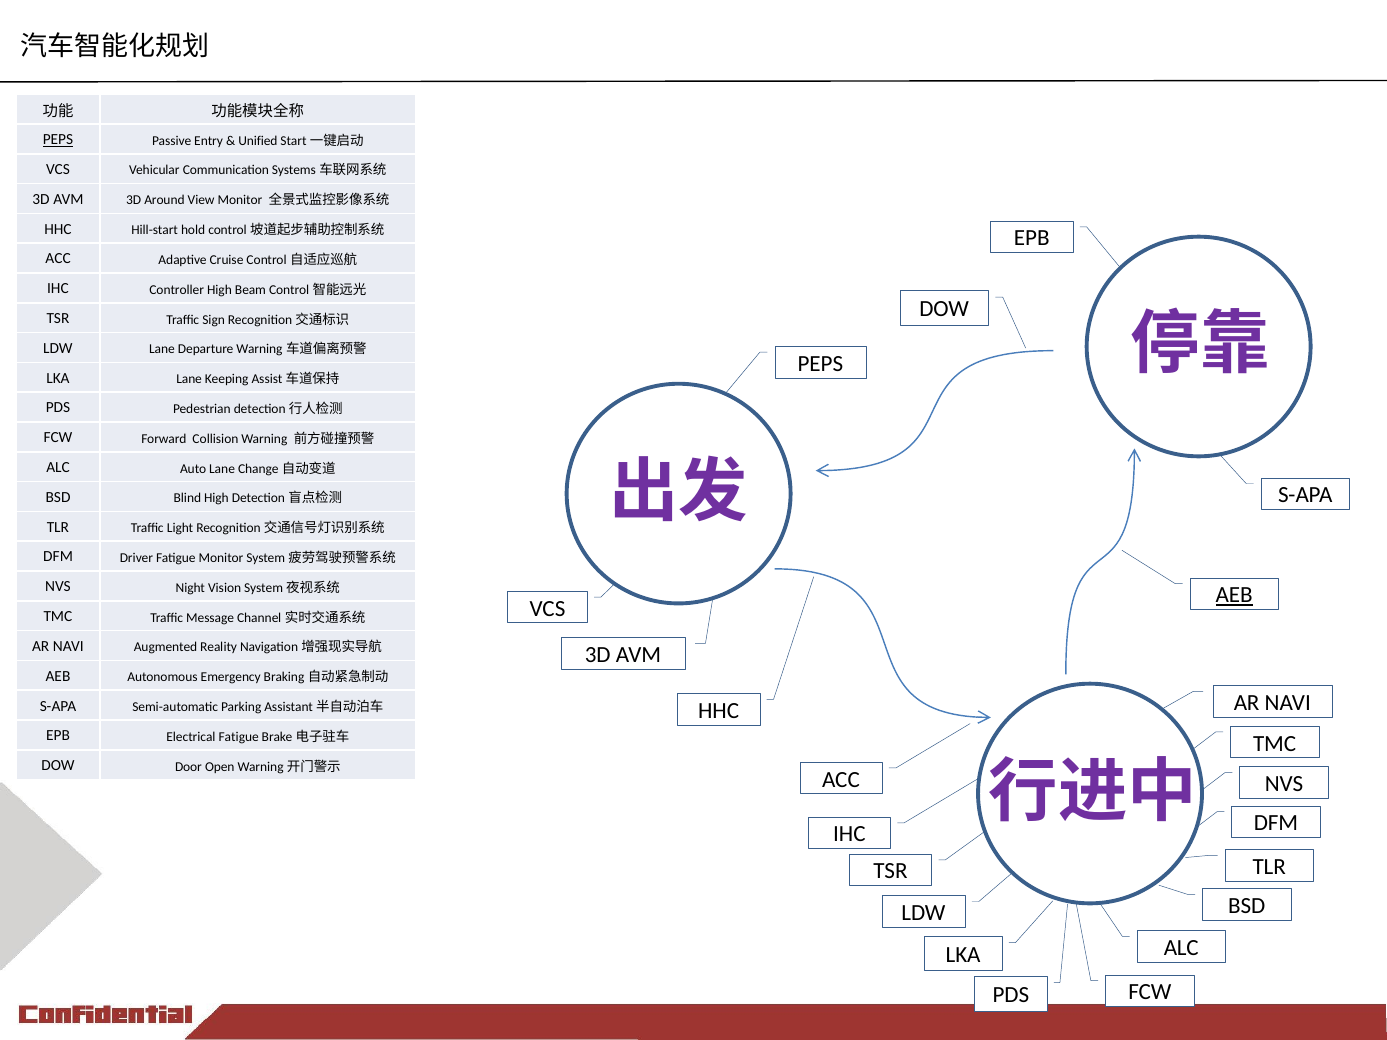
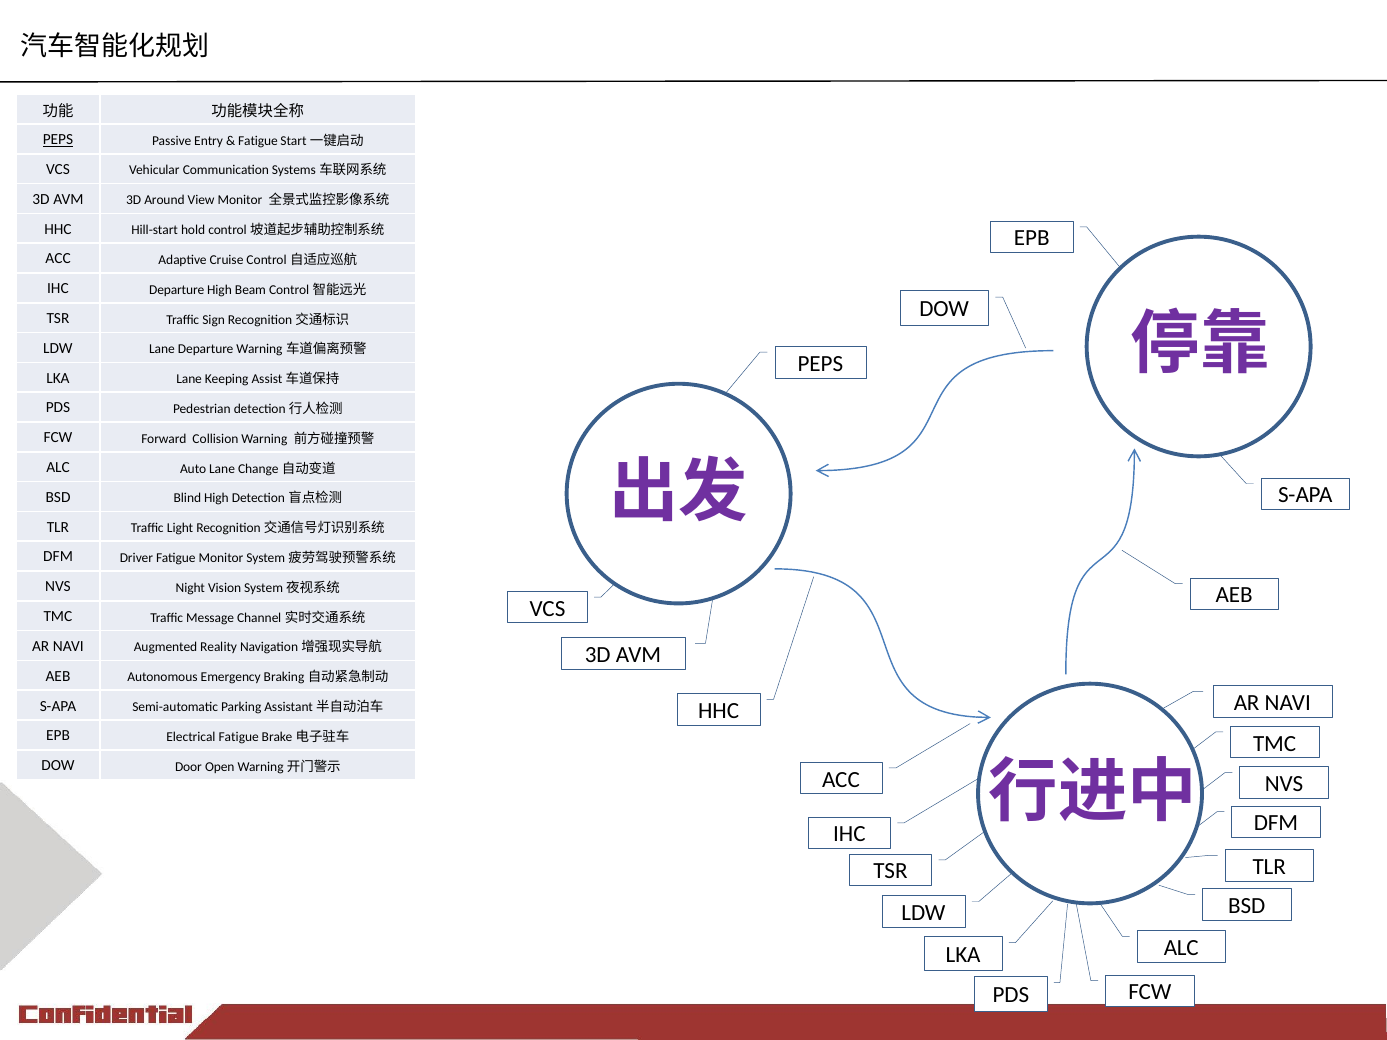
Unified at (258, 141): Unified -> Fatigue
IHC Controller: Controller -> Departure
AEB at (1234, 595) underline: present -> none
